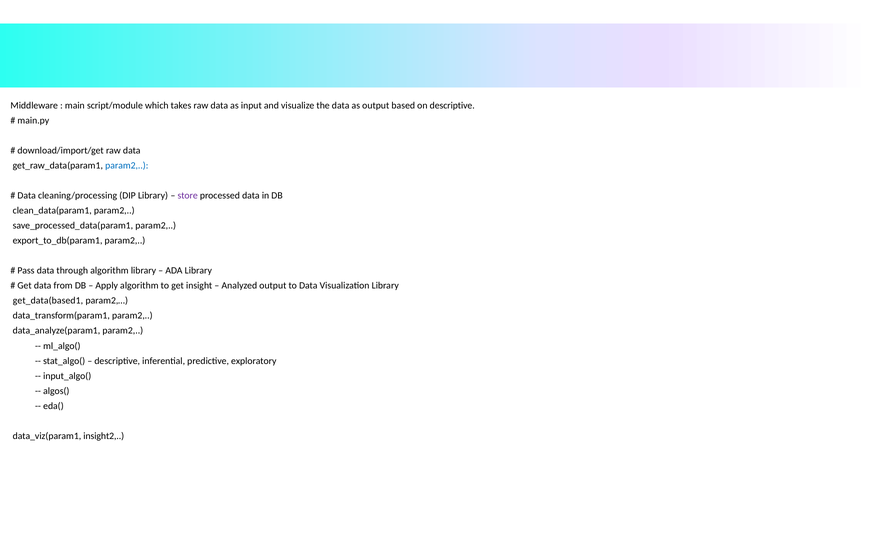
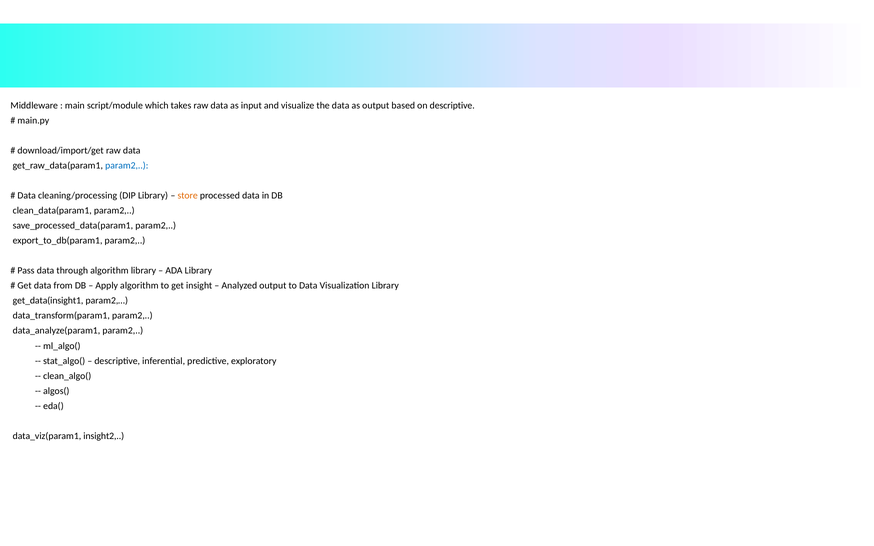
store colour: purple -> orange
get_data(based1: get_data(based1 -> get_data(insight1
input_algo(: input_algo( -> clean_algo(
